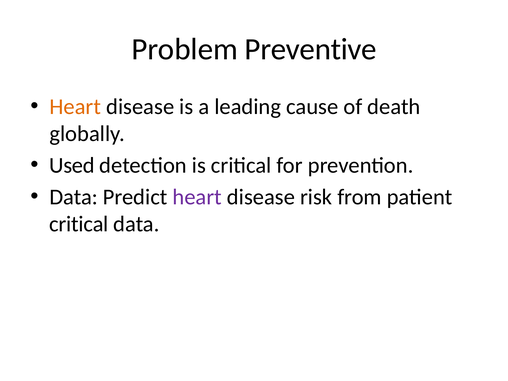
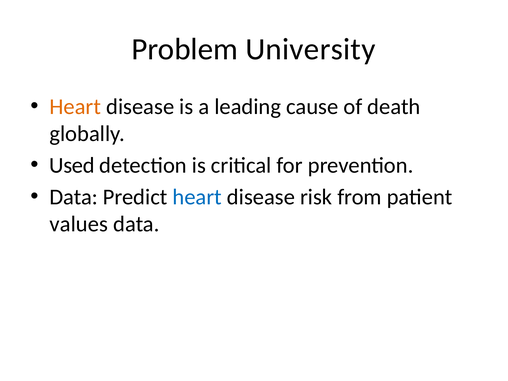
Preventive: Preventive -> University
heart at (197, 197) colour: purple -> blue
critical at (79, 224): critical -> values
